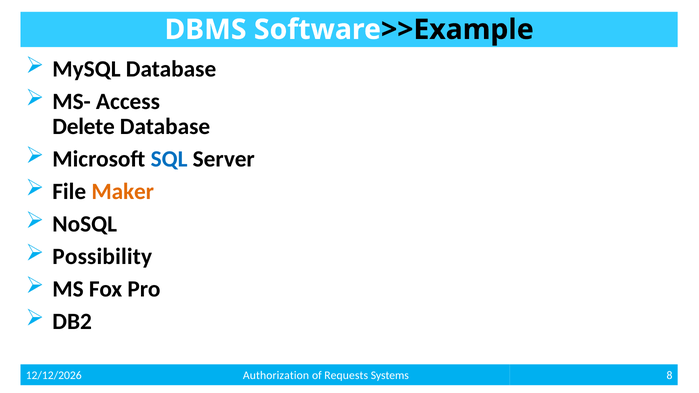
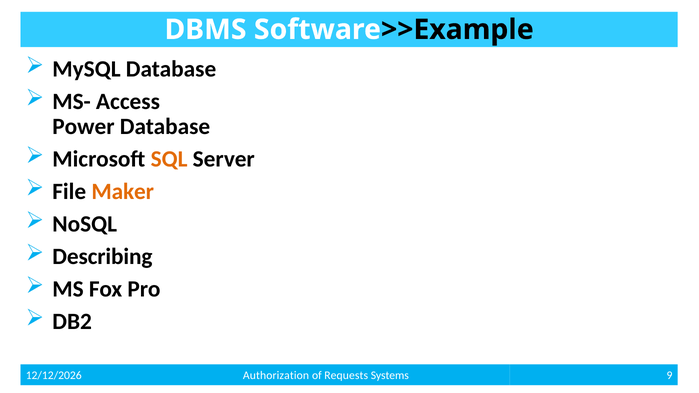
Delete: Delete -> Power
SQL colour: blue -> orange
Possibility: Possibility -> Describing
8: 8 -> 9
